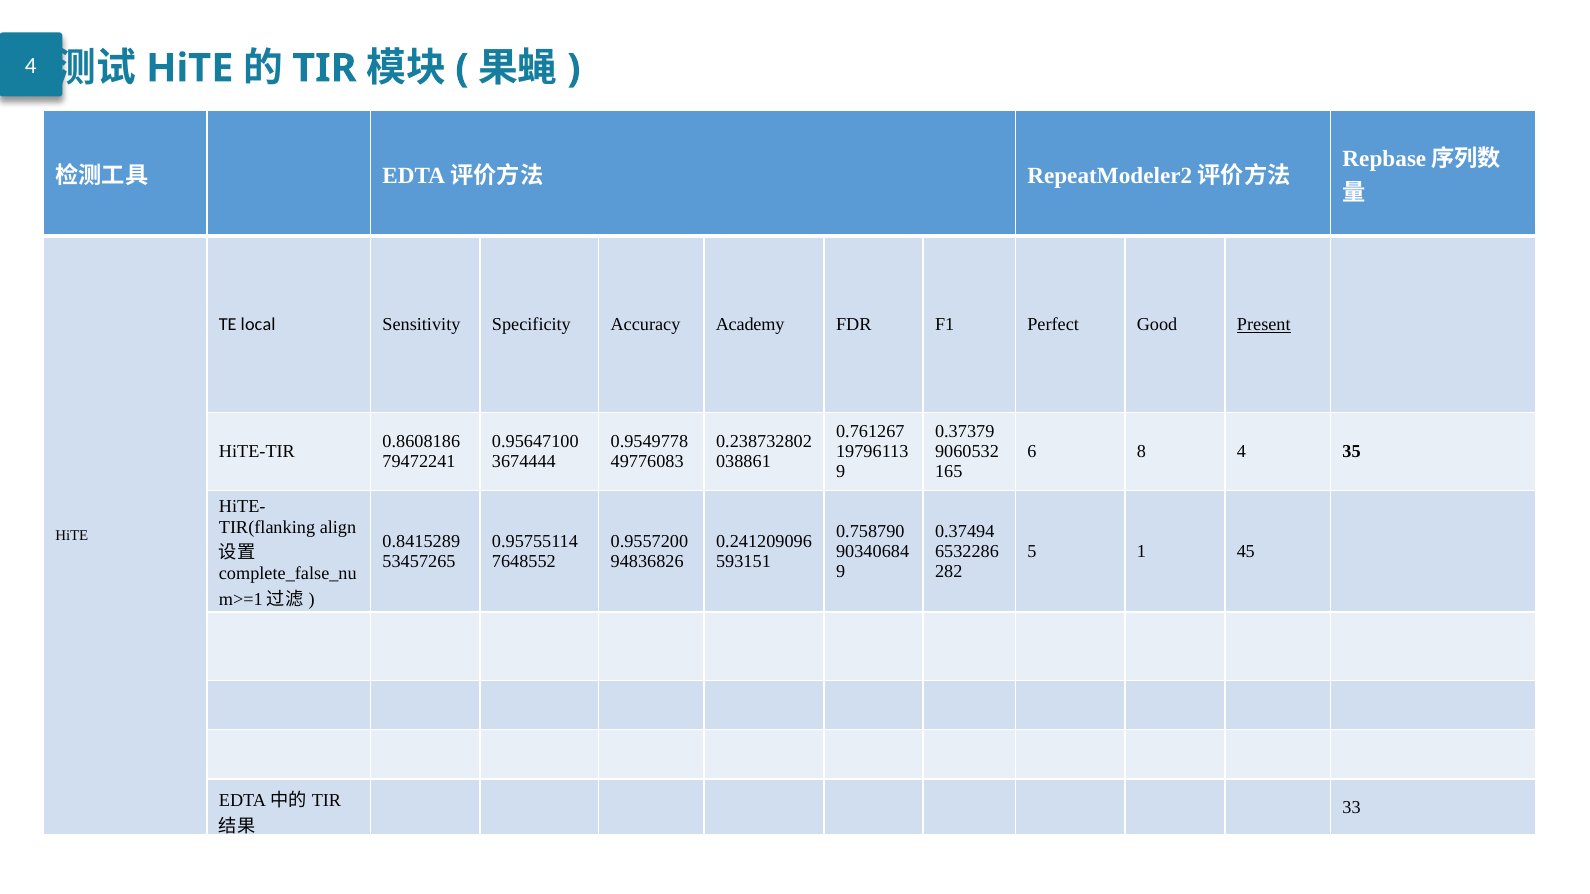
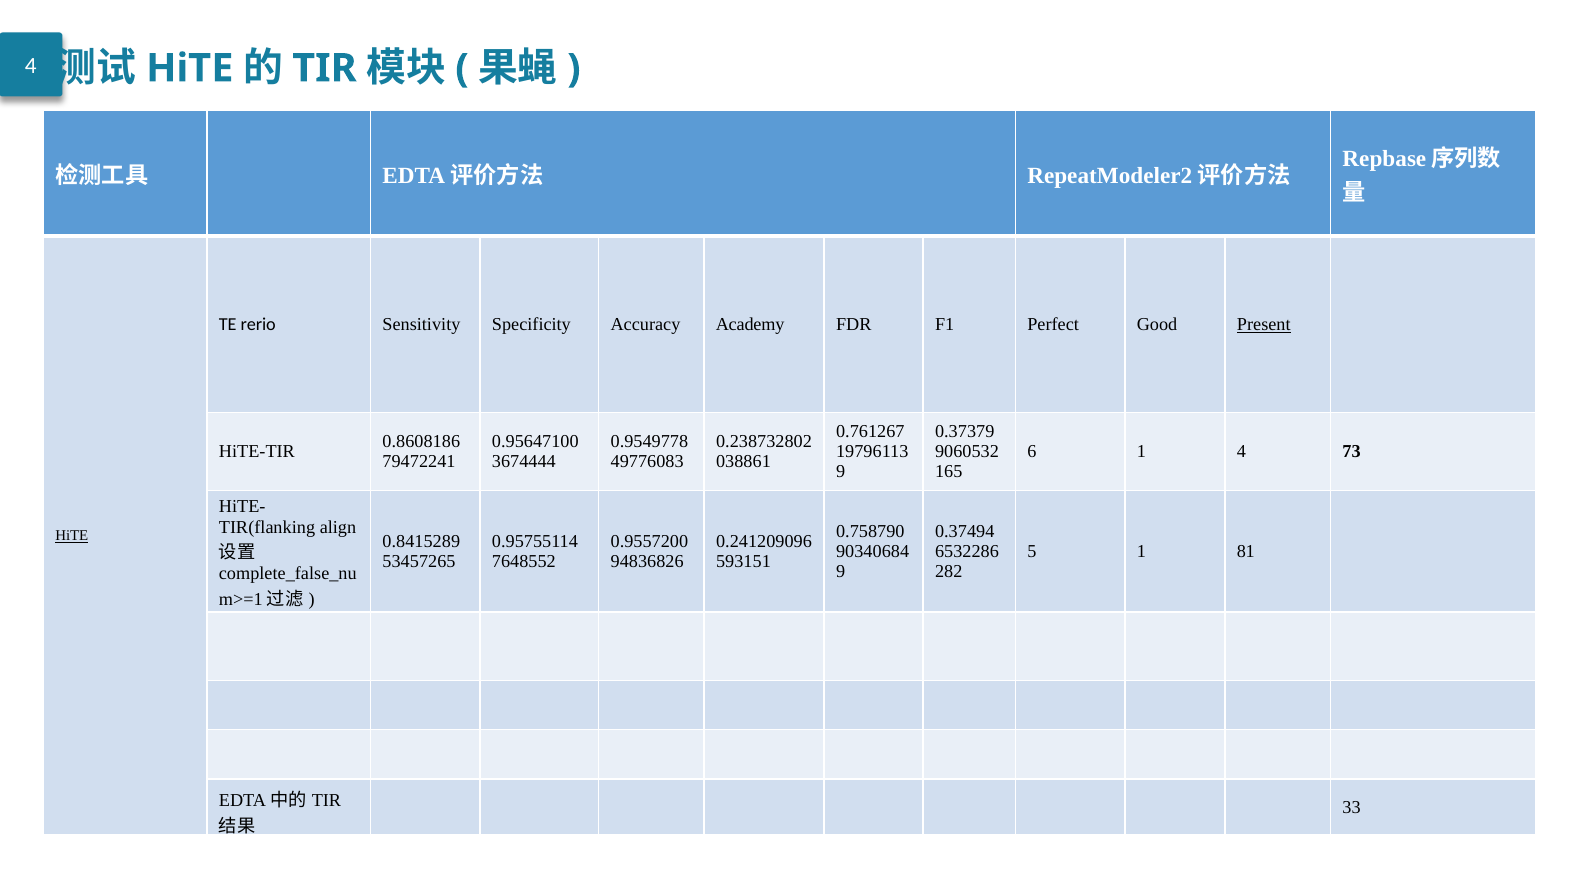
local: local -> rerio
6 8: 8 -> 1
35: 35 -> 73
HiTE at (72, 536) underline: none -> present
45: 45 -> 81
